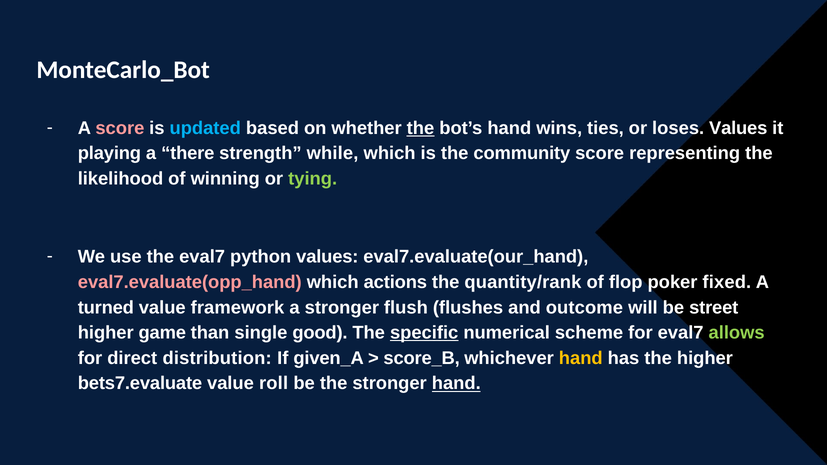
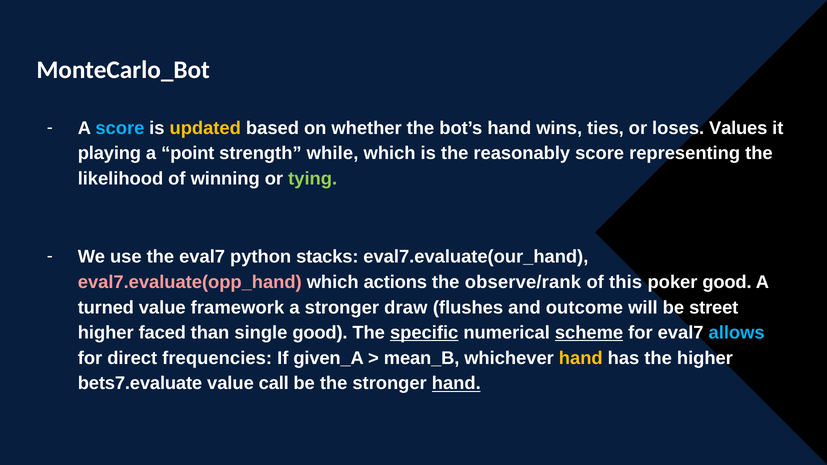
score at (120, 128) colour: pink -> light blue
updated colour: light blue -> yellow
the at (420, 128) underline: present -> none
there: there -> point
community: community -> reasonably
python values: values -> stacks
quantity/rank: quantity/rank -> observe/rank
flop: flop -> this
poker fixed: fixed -> good
flush: flush -> draw
game: game -> faced
scheme underline: none -> present
allows colour: light green -> light blue
distribution: distribution -> frequencies
score_B: score_B -> mean_B
roll: roll -> call
